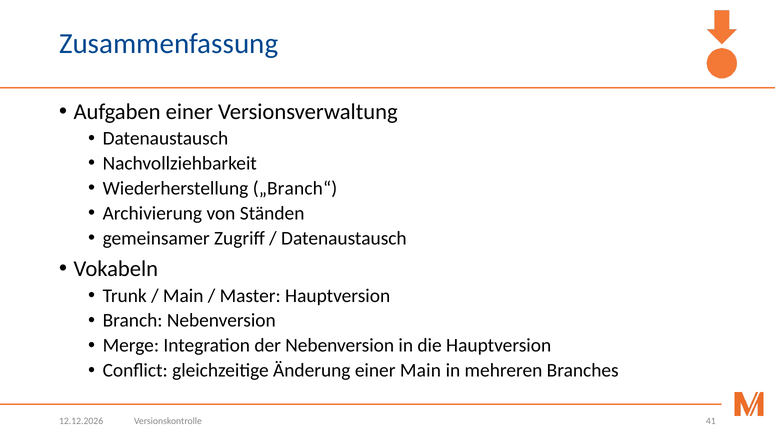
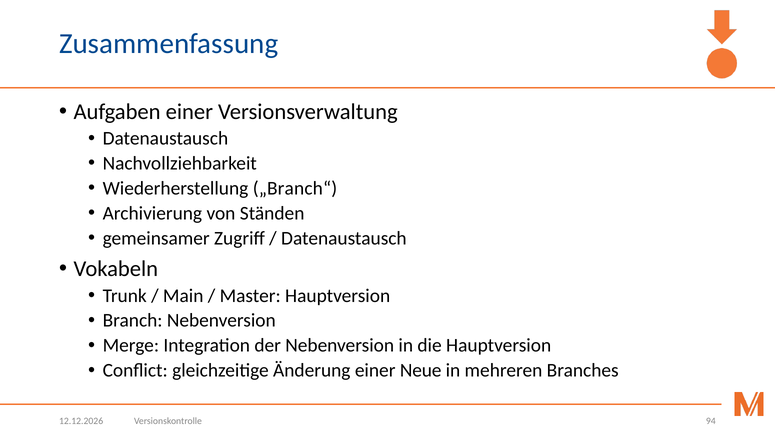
einer Main: Main -> Neue
41: 41 -> 94
